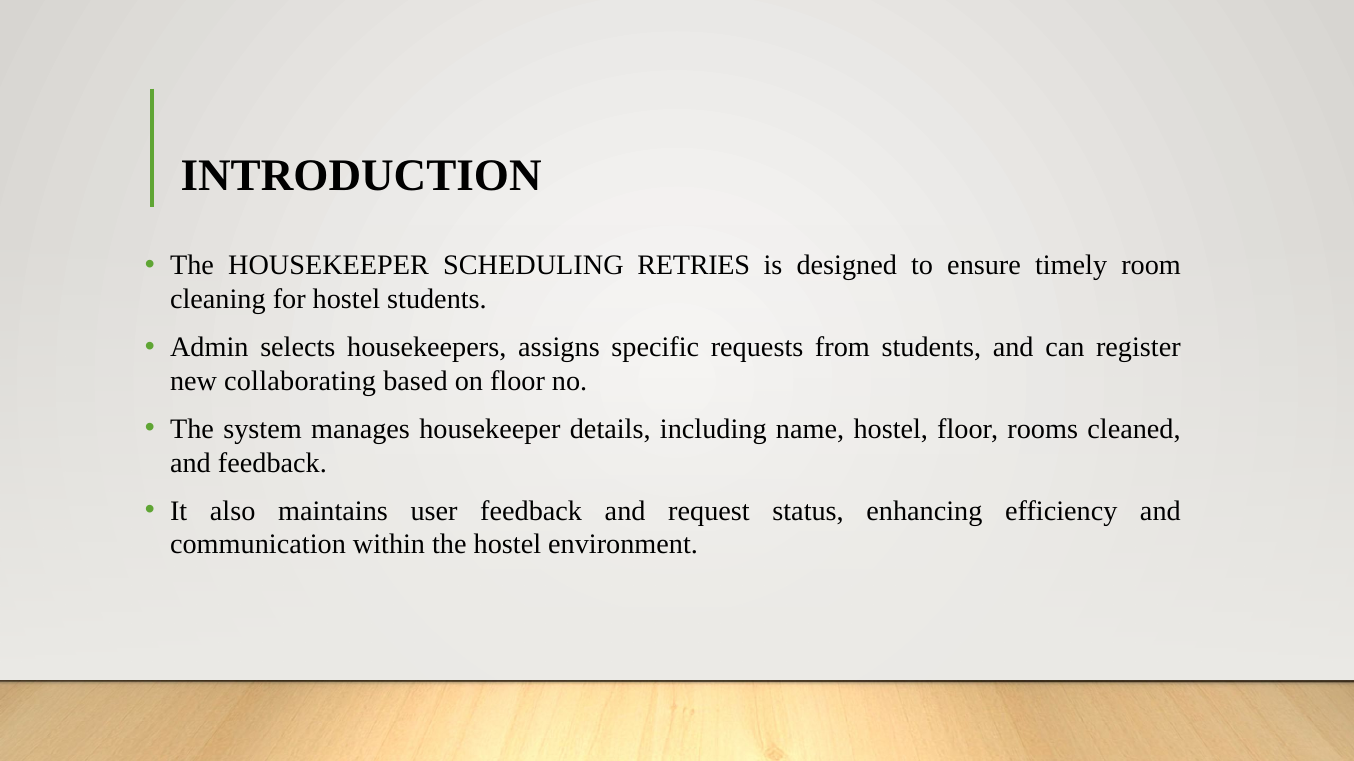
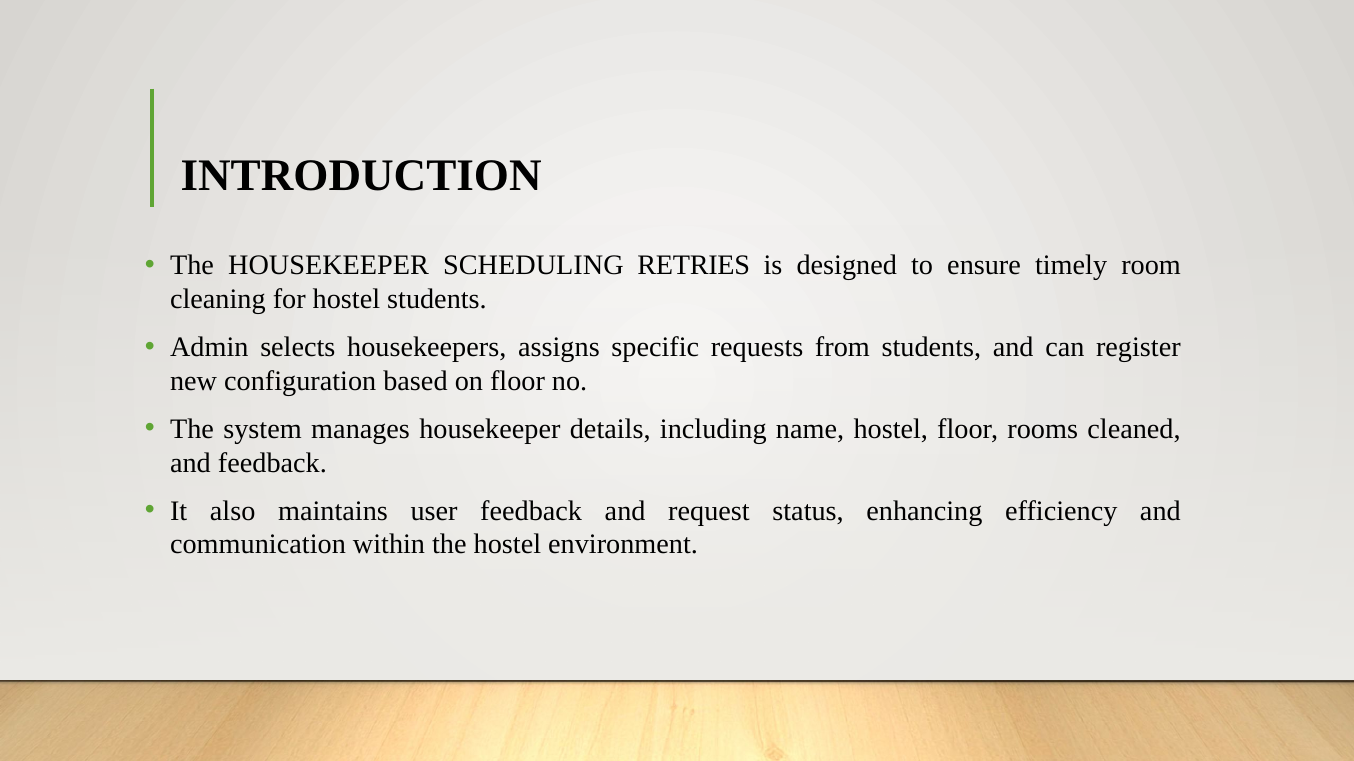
collaborating: collaborating -> configuration
